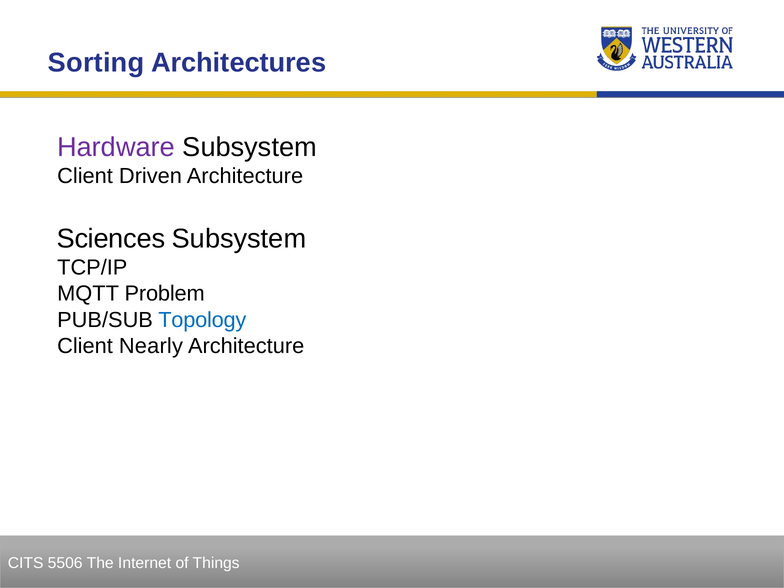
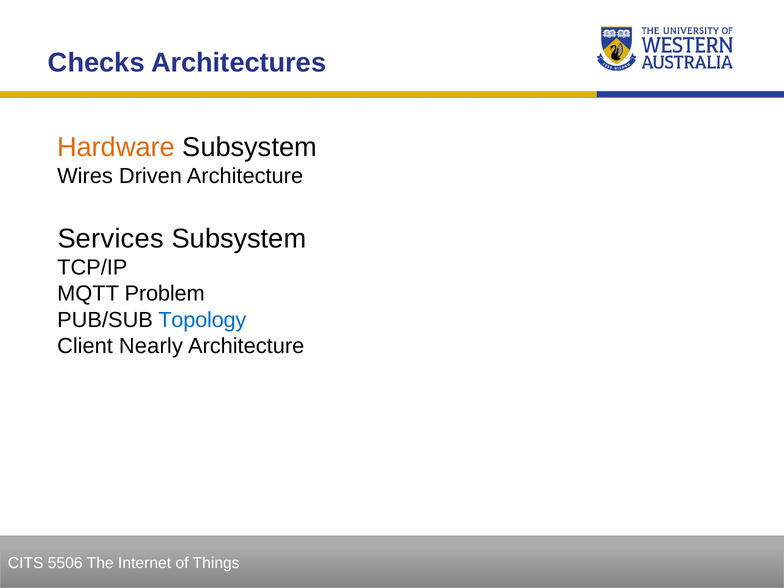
Sorting: Sorting -> Checks
Hardware colour: purple -> orange
Client at (85, 176): Client -> Wires
Sciences: Sciences -> Services
